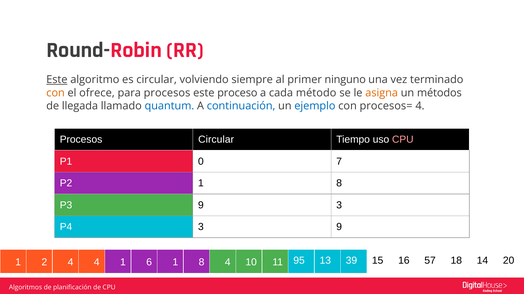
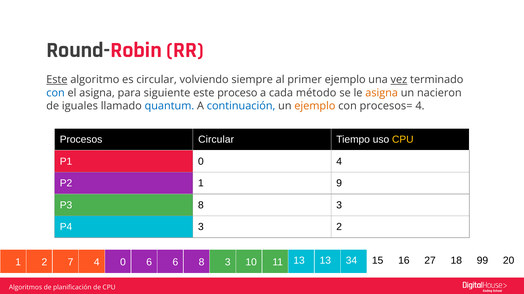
primer ninguno: ninguno -> ejemplo
vez underline: none -> present
con at (56, 93) colour: orange -> blue
el ofrece: ofrece -> asigna
para procesos: procesos -> siguiente
métodos: métodos -> nacieron
llegada: llegada -> iguales
ejemplo at (315, 106) colour: blue -> orange
CPU at (403, 140) colour: pink -> yellow
0 7: 7 -> 4
P2 1 8: 8 -> 9
P3 9: 9 -> 8
3 9: 9 -> 2
2 4: 4 -> 7
4 1: 1 -> 0
6 1: 1 -> 6
4 at (228, 263): 4 -> 3
11 95: 95 -> 13
39: 39 -> 34
57: 57 -> 27
14: 14 -> 99
